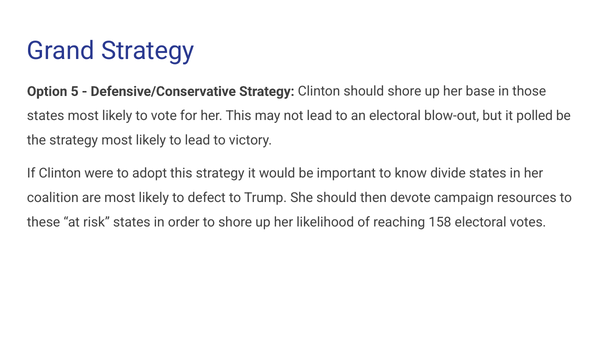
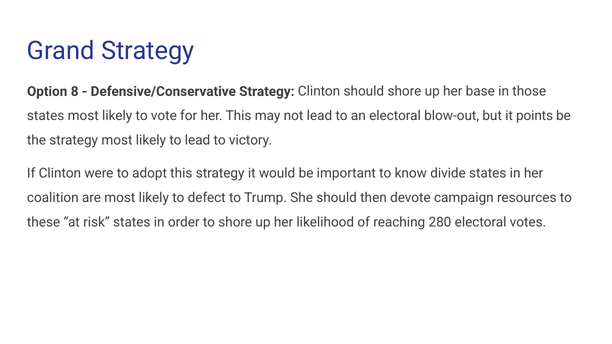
5: 5 -> 8
polled: polled -> points
158: 158 -> 280
